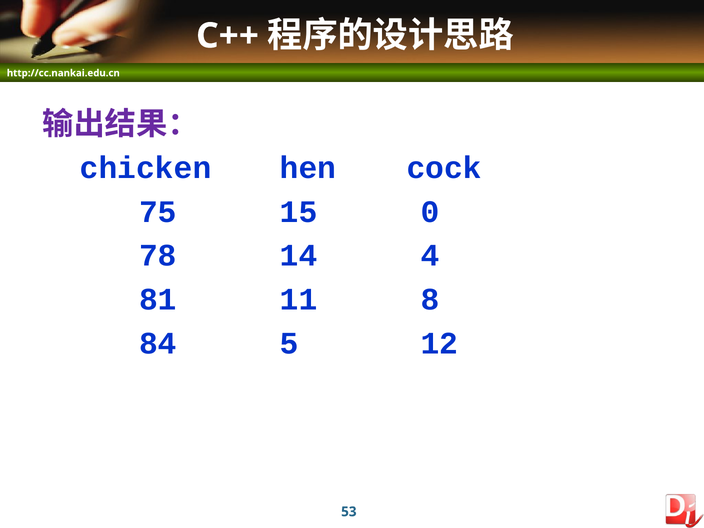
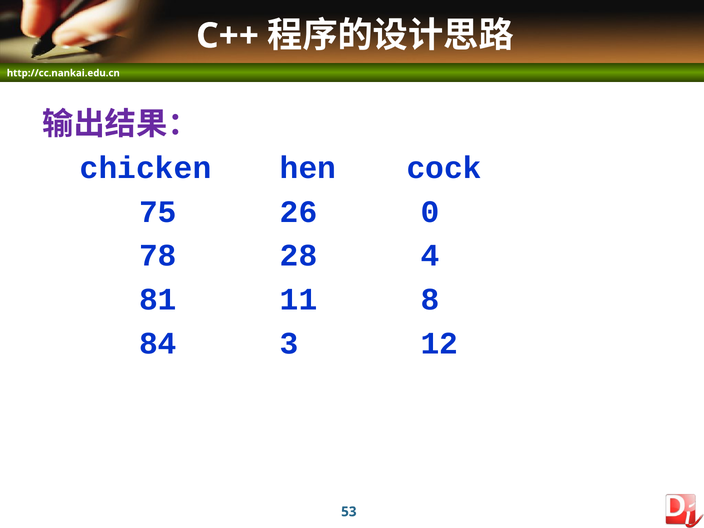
15: 15 -> 26
14: 14 -> 28
5: 5 -> 3
